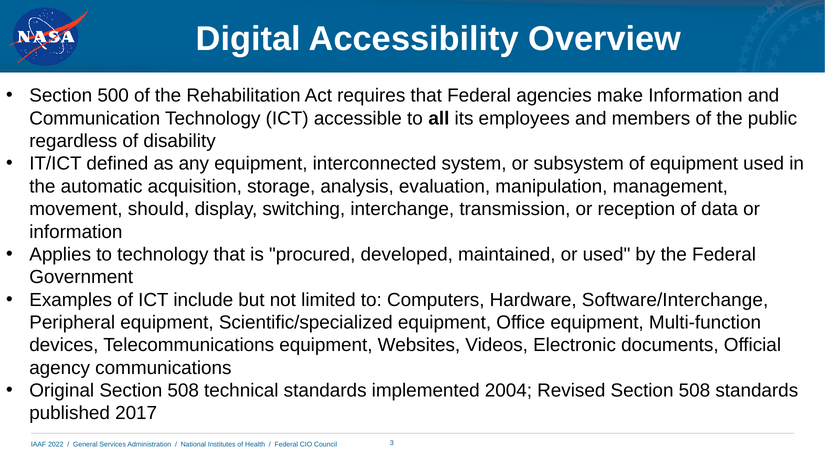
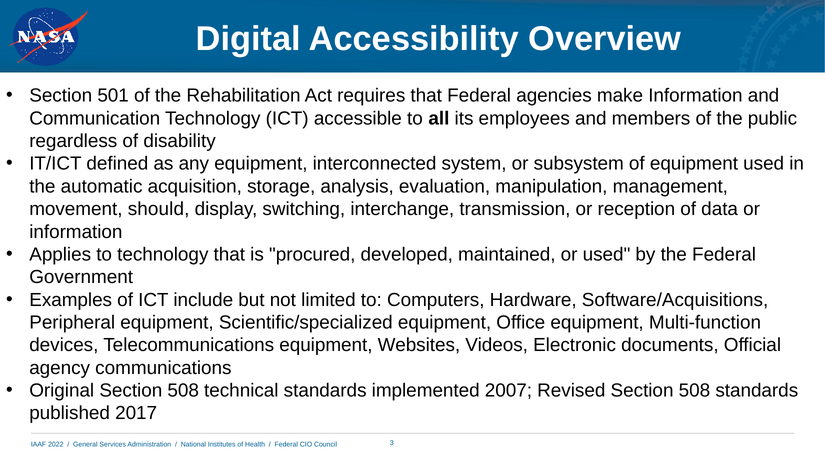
500: 500 -> 501
Software/Interchange: Software/Interchange -> Software/Acquisitions
2004: 2004 -> 2007
